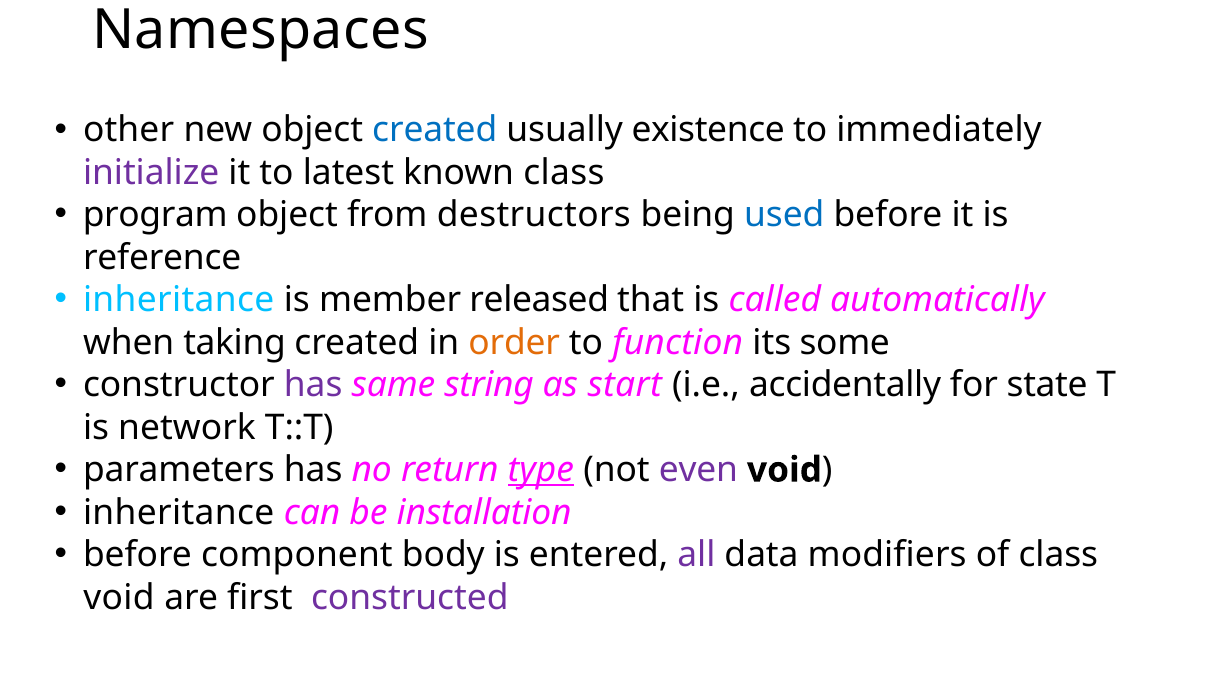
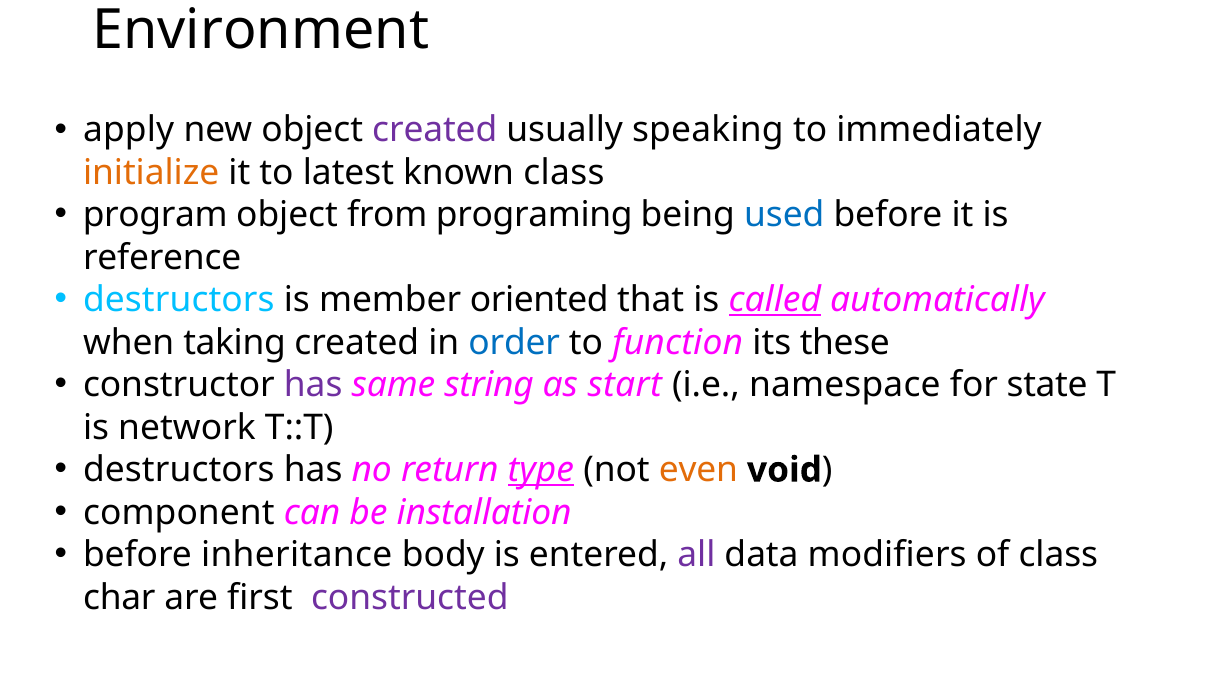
Namespaces: Namespaces -> Environment
other: other -> apply
created at (435, 130) colour: blue -> purple
existence: existence -> speaking
initialize colour: purple -> orange
destructors: destructors -> programing
inheritance at (179, 300): inheritance -> destructors
released: released -> oriented
called underline: none -> present
order colour: orange -> blue
some: some -> these
accidentally: accidentally -> namespace
parameters at (179, 470): parameters -> destructors
even colour: purple -> orange
inheritance at (179, 512): inheritance -> component
component: component -> inheritance
void at (119, 597): void -> char
